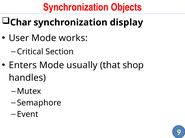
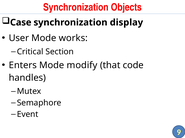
Char: Char -> Case
usually: usually -> modify
shop: shop -> code
